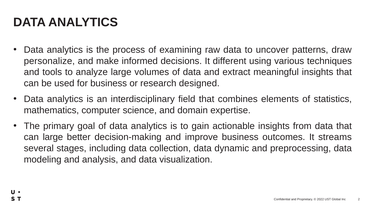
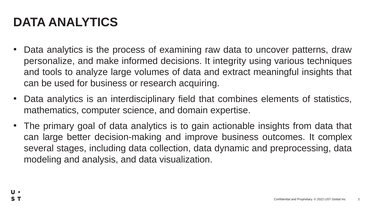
different: different -> integrity
designed: designed -> acquiring
streams: streams -> complex
